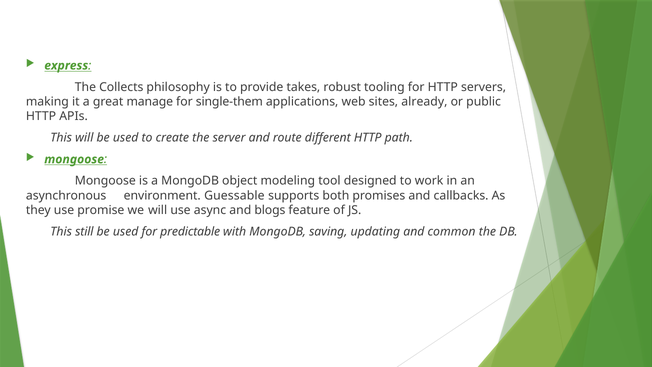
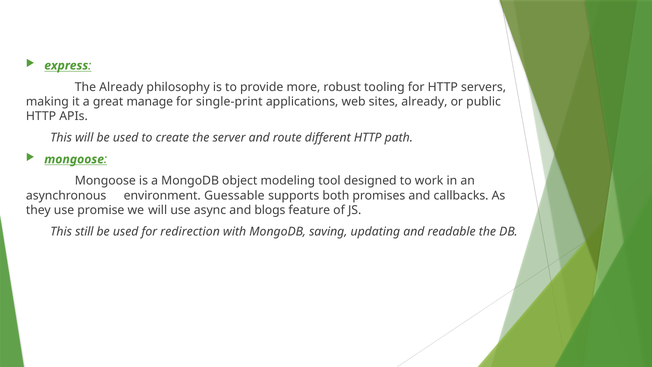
The Collects: Collects -> Already
takes: takes -> more
single-them: single-them -> single-print
predictable: predictable -> redirection
common: common -> readable
